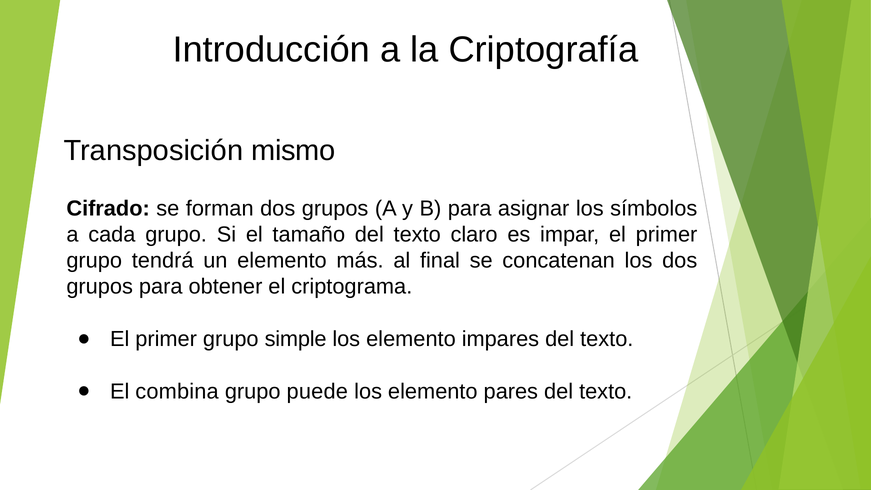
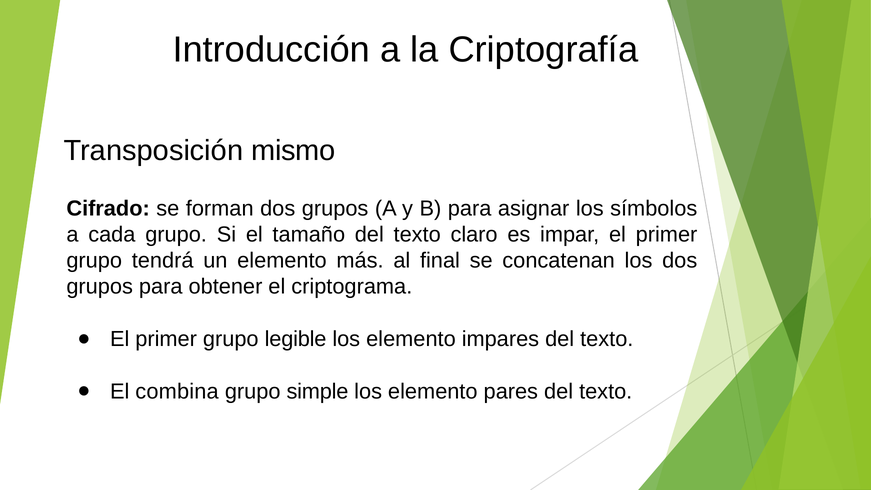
simple: simple -> legible
puede: puede -> simple
